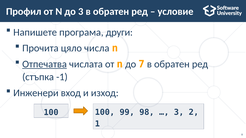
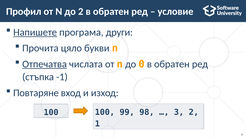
до 3: 3 -> 2
Напишете underline: none -> present
числа: числа -> букви
7: 7 -> 0
Инженери: Инженери -> Повтаряне
